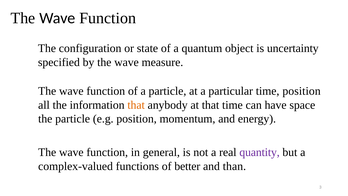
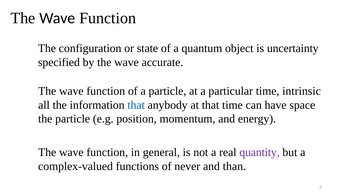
measure: measure -> accurate
time position: position -> intrinsic
that at (136, 105) colour: orange -> blue
better: better -> never
